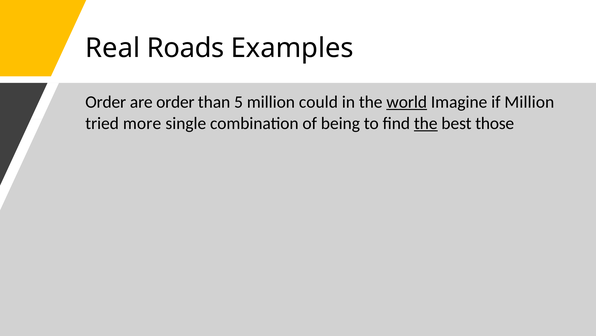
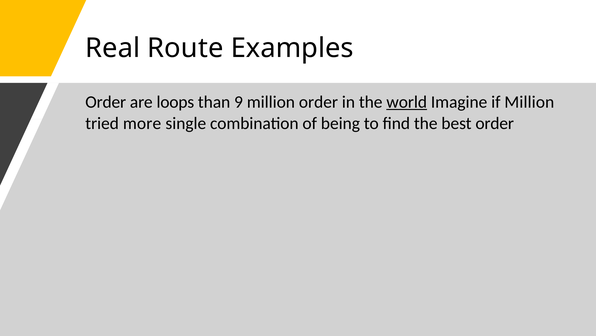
Roads: Roads -> Route
are order: order -> loops
5: 5 -> 9
million could: could -> order
the at (426, 123) underline: present -> none
best those: those -> order
